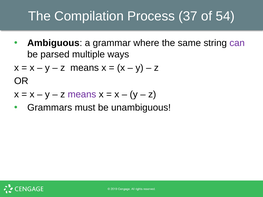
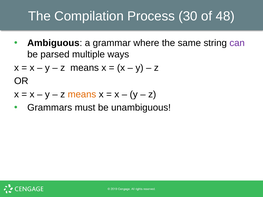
37: 37 -> 30
54: 54 -> 48
means at (82, 94) colour: purple -> orange
